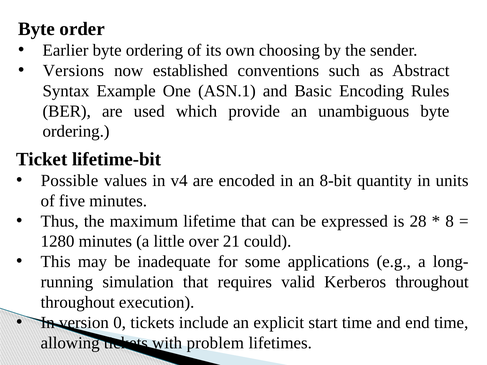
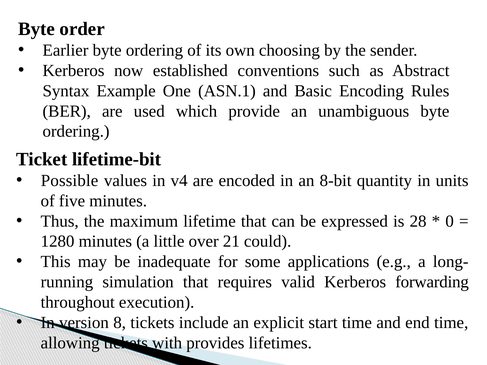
Versions at (73, 71): Versions -> Kerberos
8: 8 -> 0
Kerberos throughout: throughout -> forwarding
0: 0 -> 8
problem: problem -> provides
